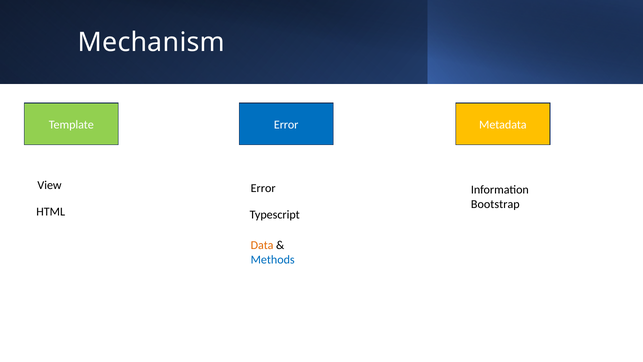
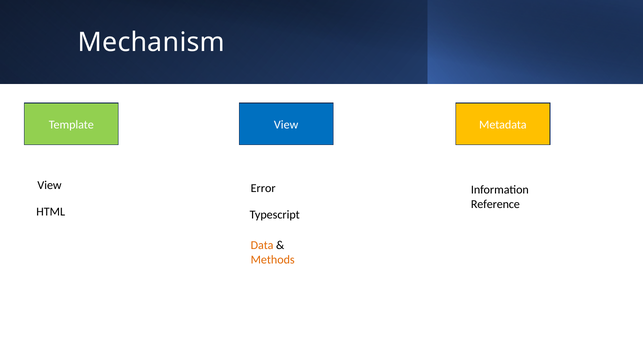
Template Error: Error -> View
Bootstrap: Bootstrap -> Reference
Methods colour: blue -> orange
